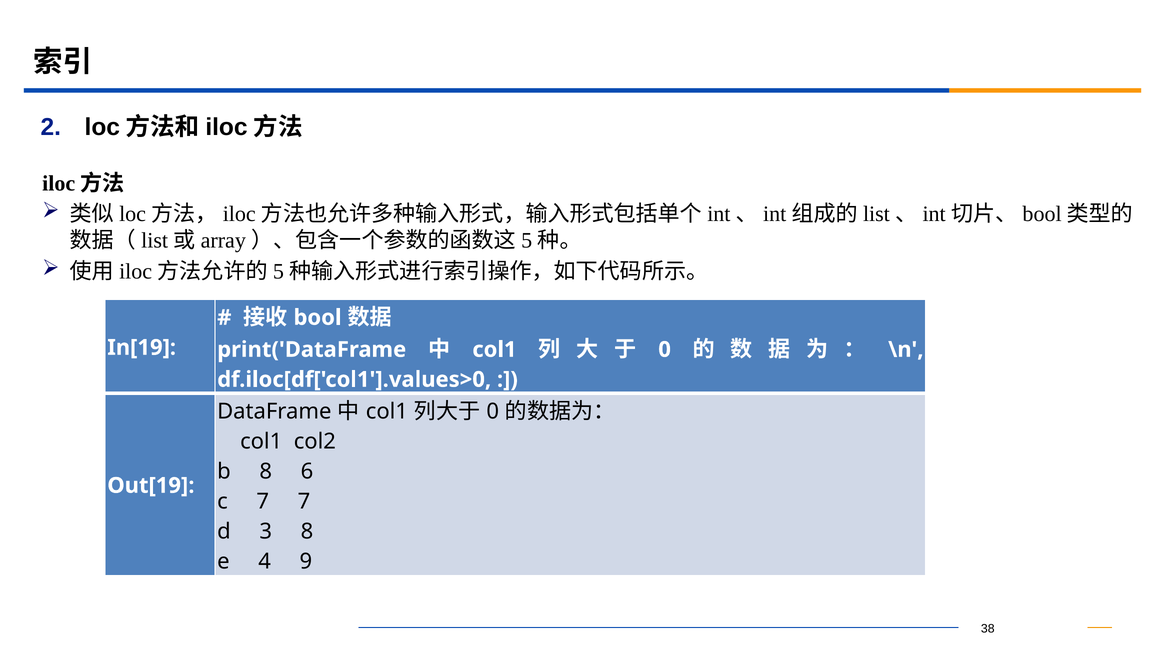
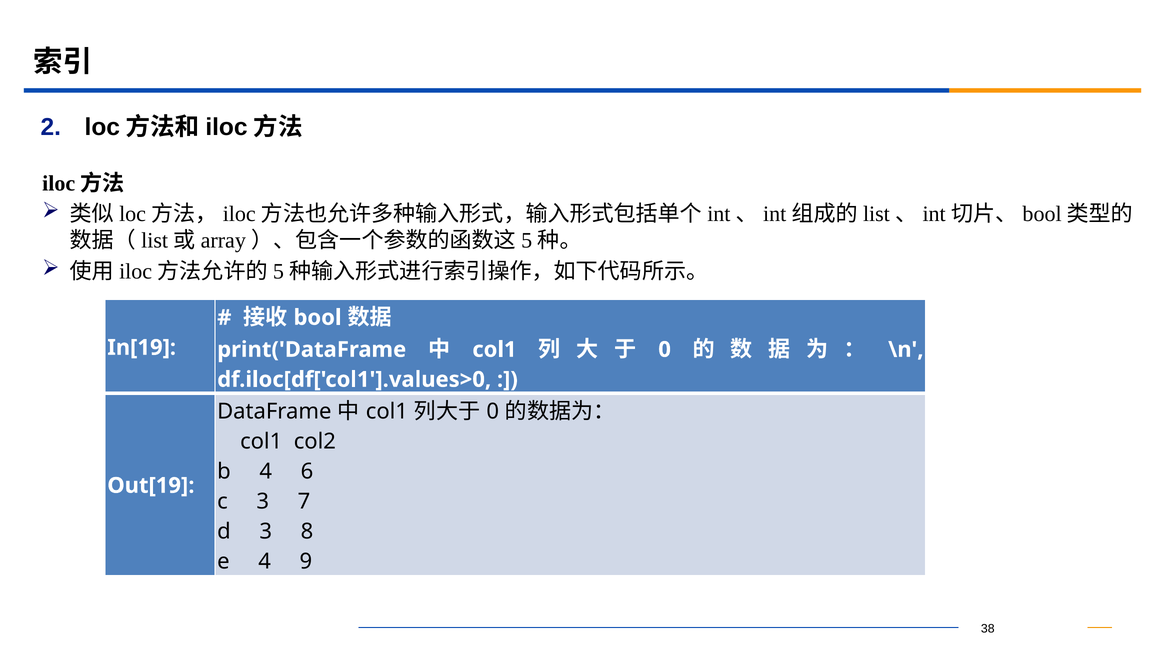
b 8: 8 -> 4
c 7: 7 -> 3
